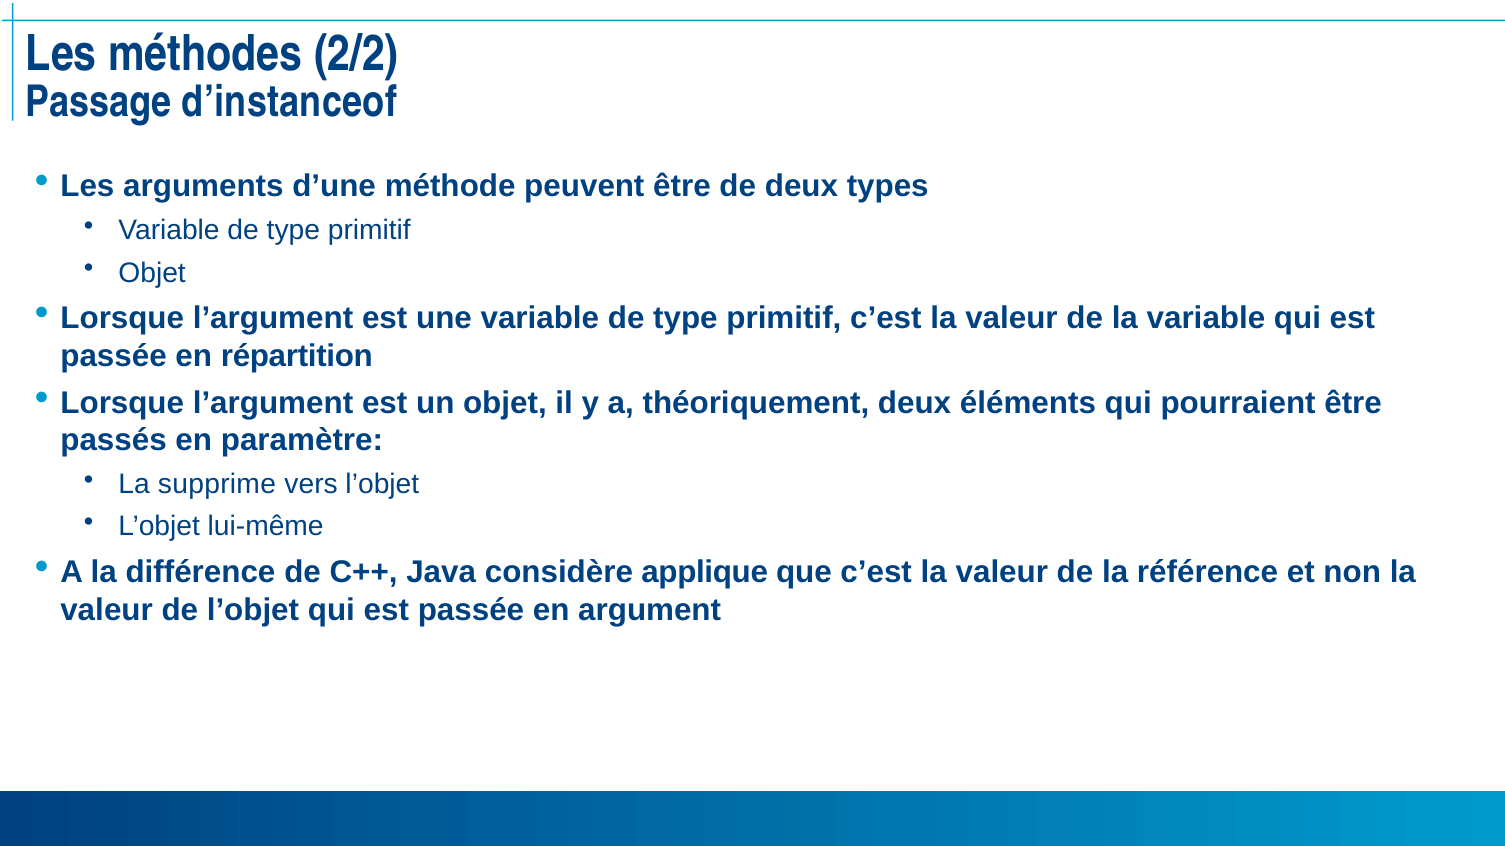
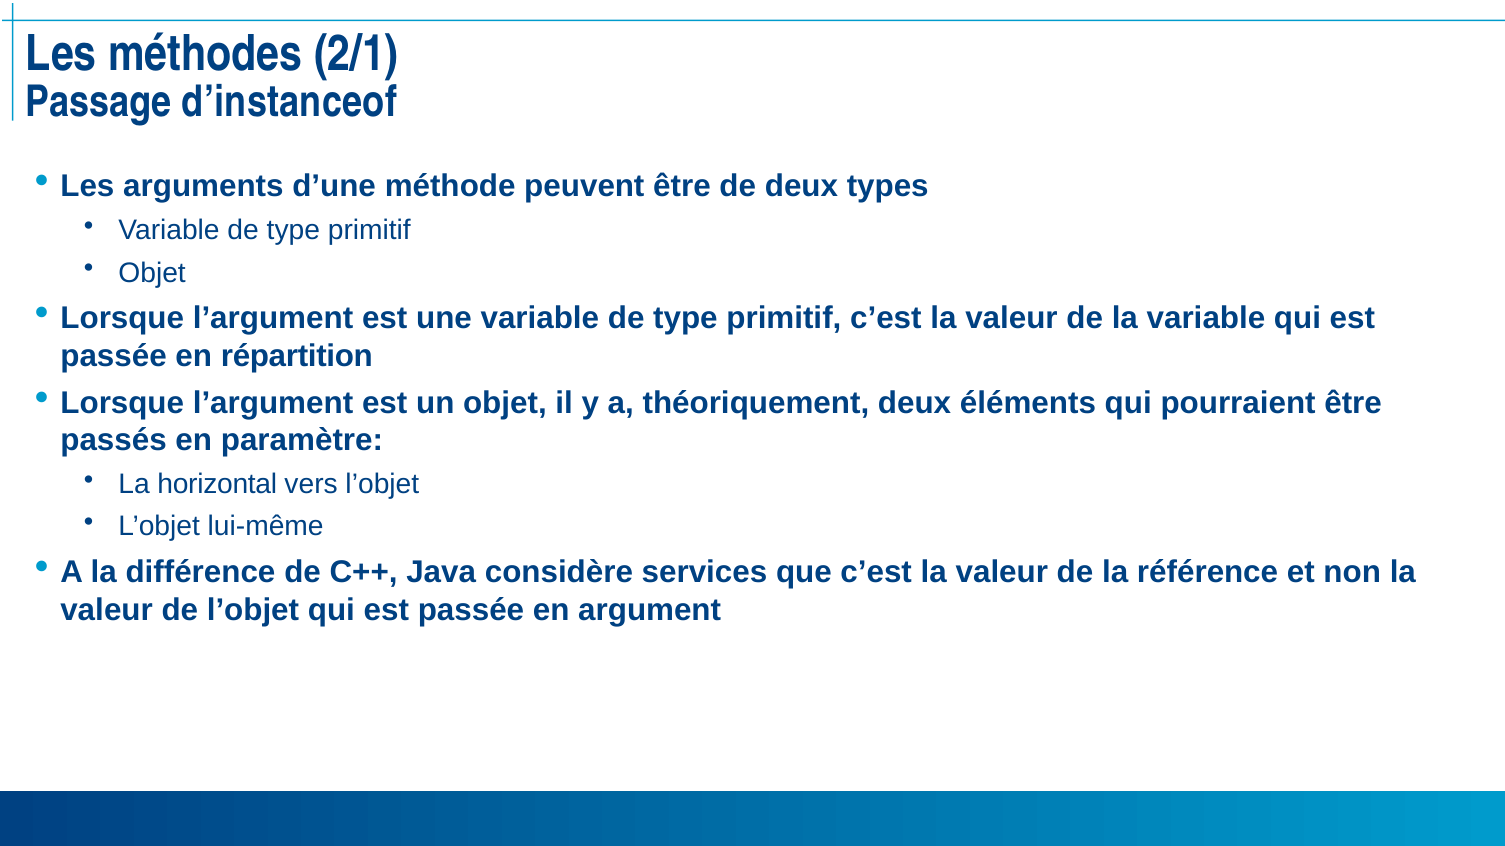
2/2: 2/2 -> 2/1
supprime: supprime -> horizontal
applique: applique -> services
